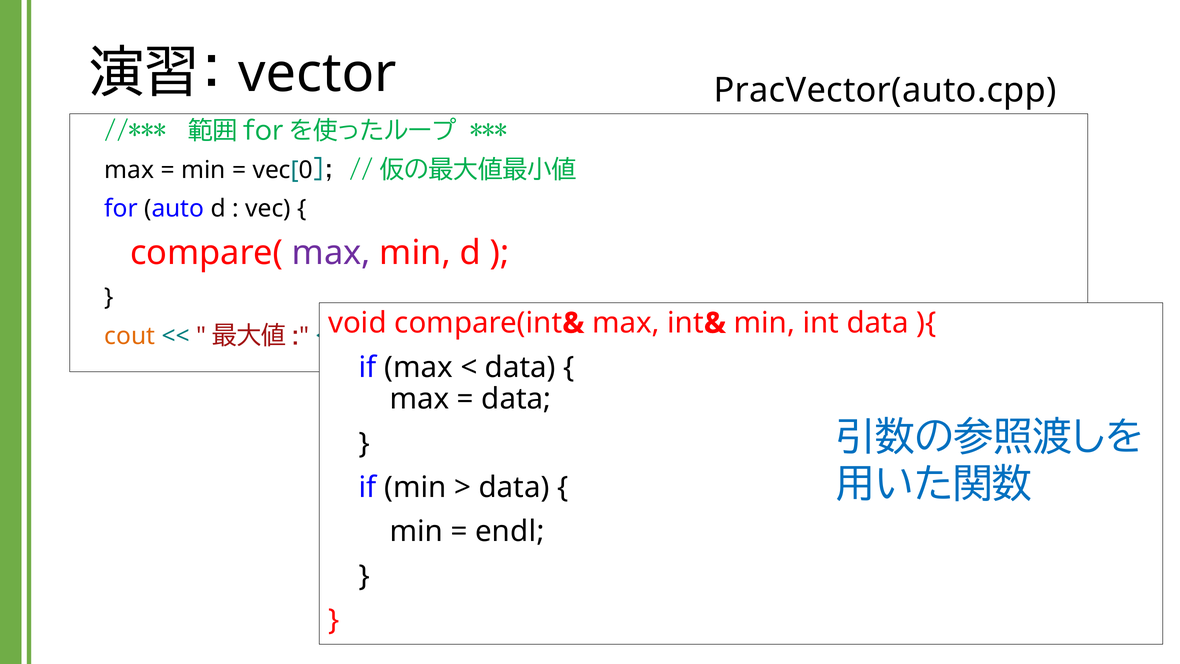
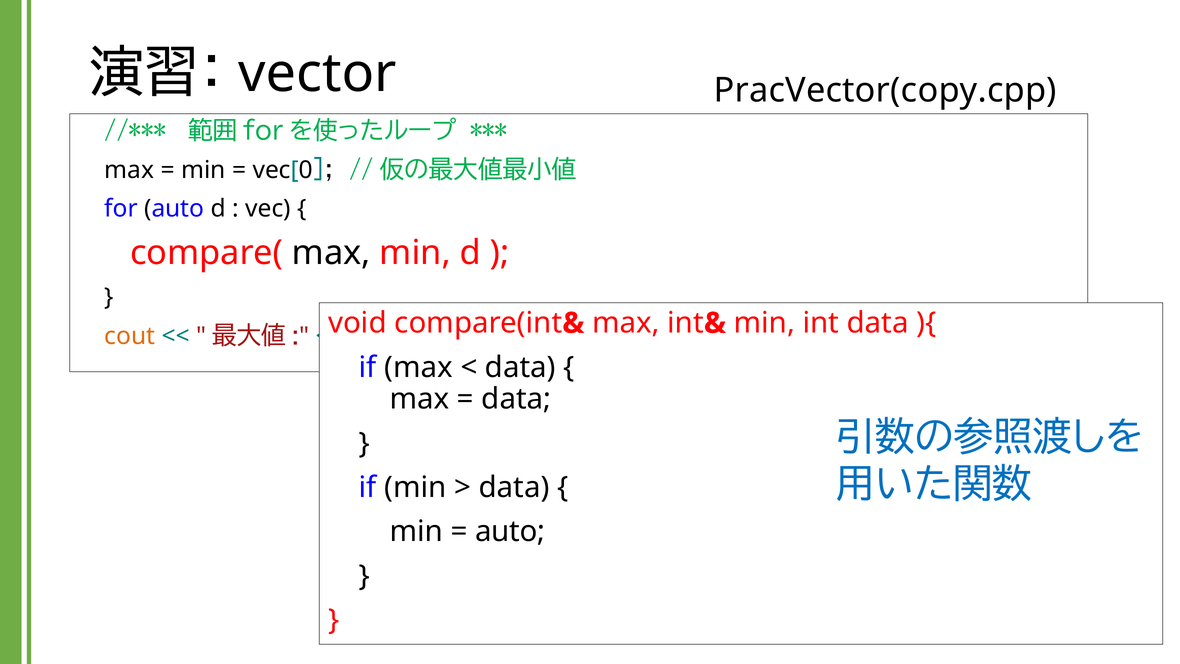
PracVector(auto.cpp: PracVector(auto.cpp -> PracVector(copy.cpp
max at (331, 253) colour: purple -> black
endl at (510, 531): endl -> auto
